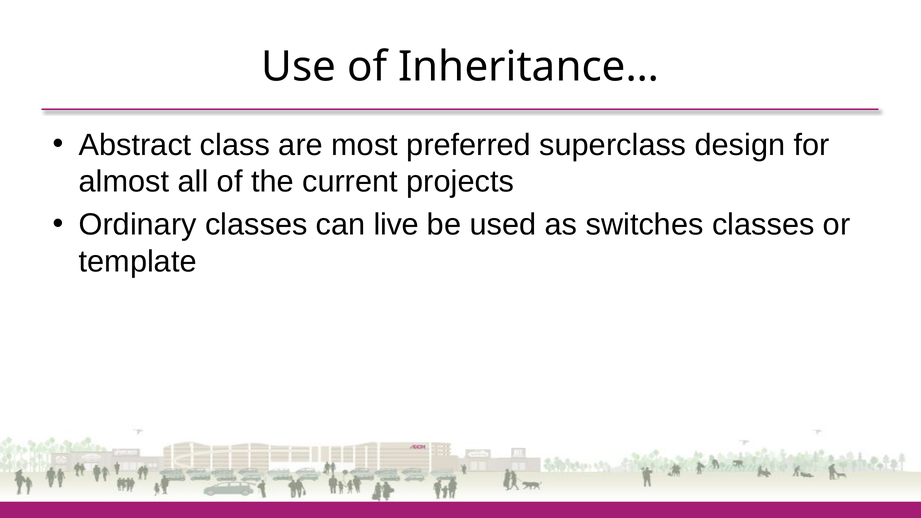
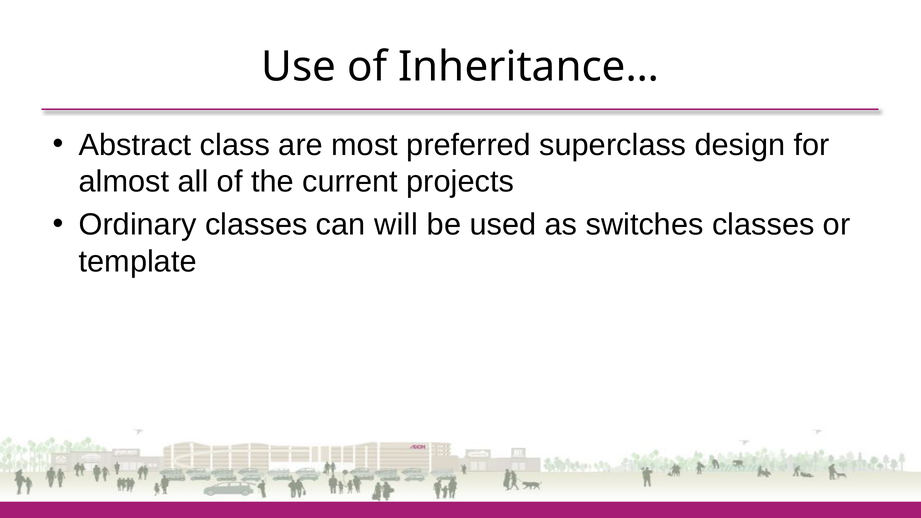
live: live -> will
